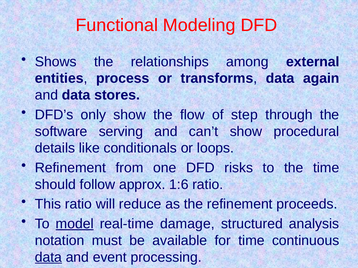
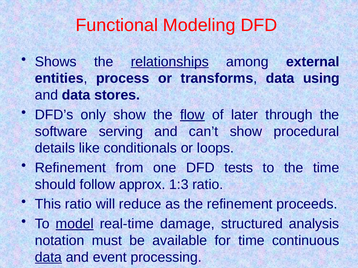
relationships underline: none -> present
again: again -> using
flow underline: none -> present
step: step -> later
risks: risks -> tests
1:6: 1:6 -> 1:3
